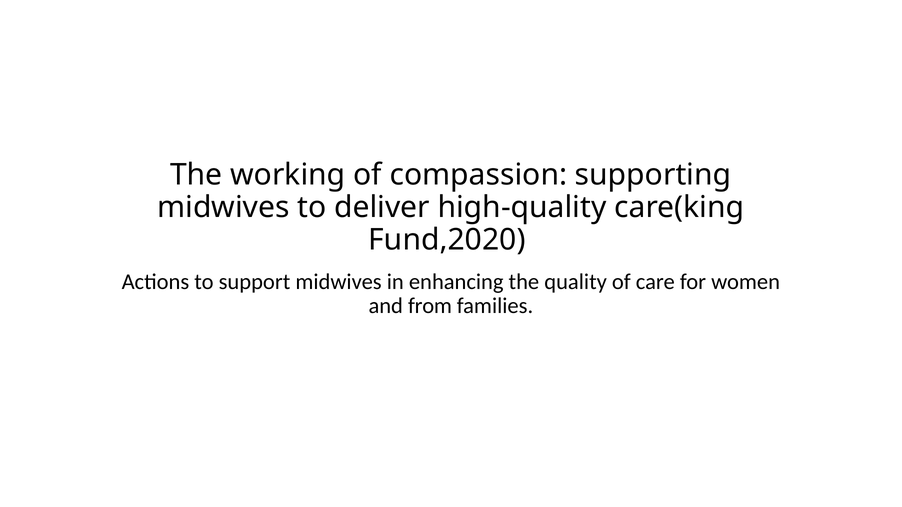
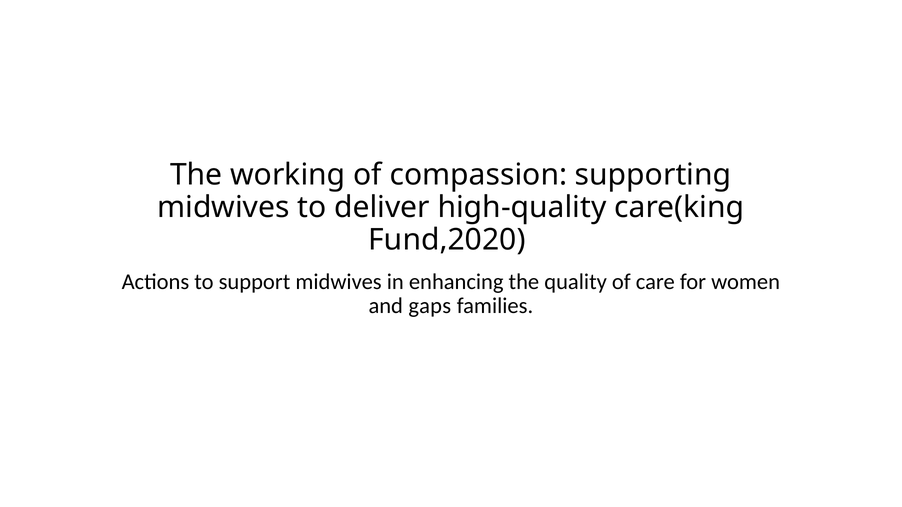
from: from -> gaps
